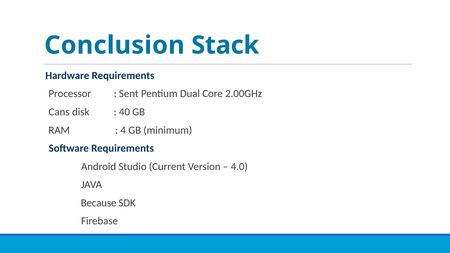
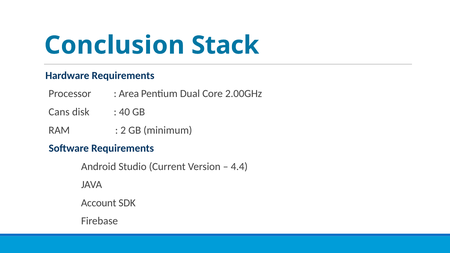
Sent: Sent -> Area
4: 4 -> 2
4.0: 4.0 -> 4.4
Because: Because -> Account
